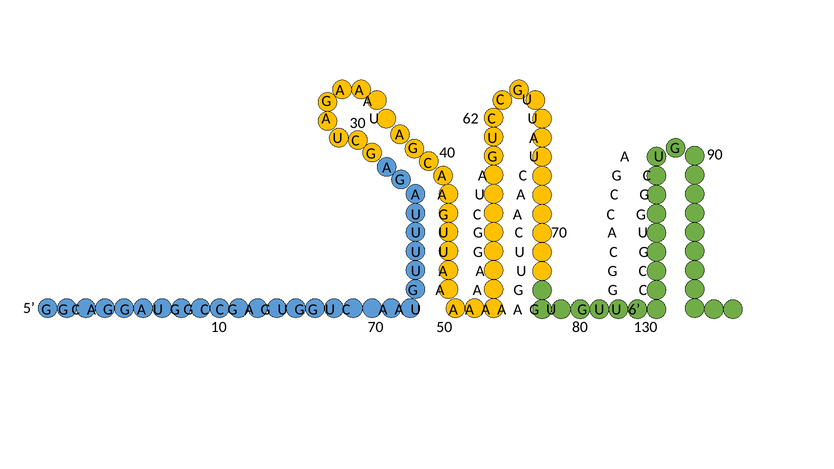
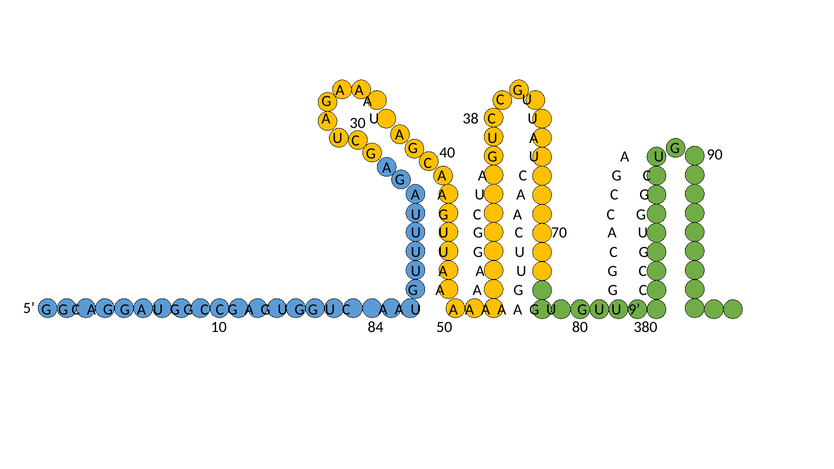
62: 62 -> 38
6: 6 -> 9
10 70: 70 -> 84
130: 130 -> 380
